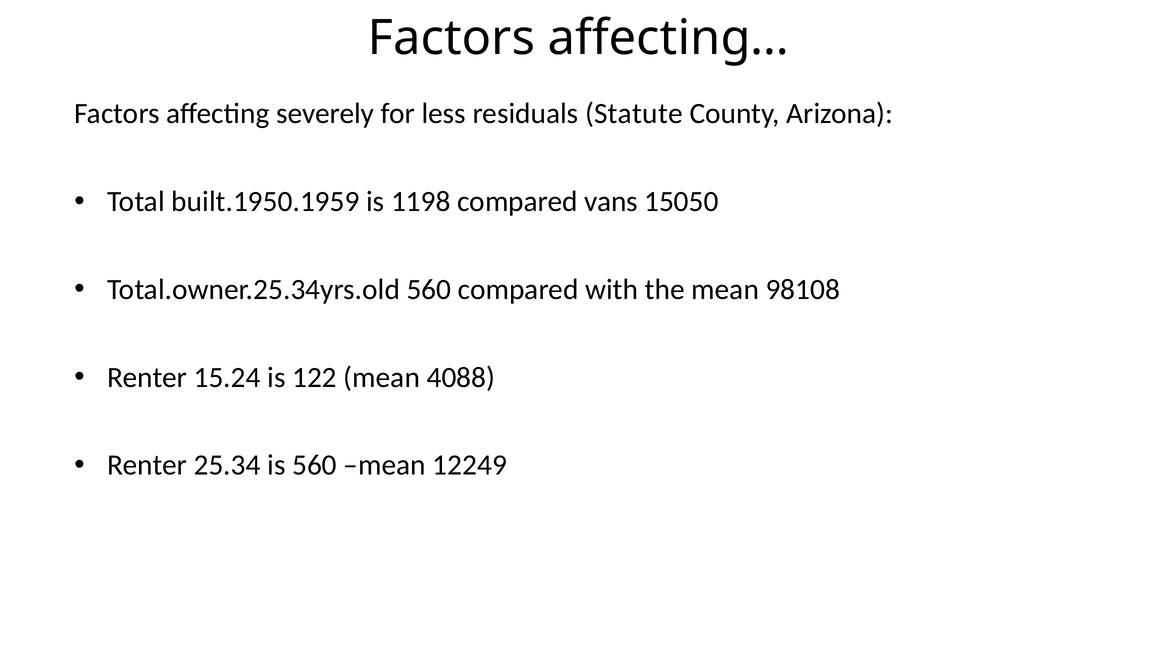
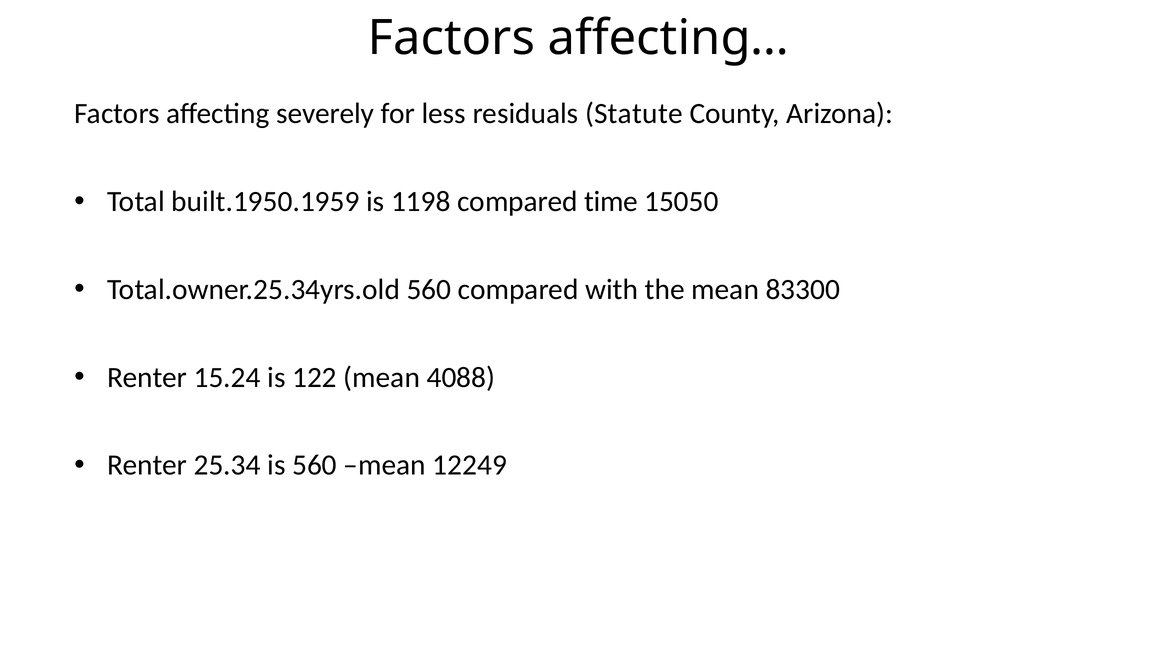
vans: vans -> time
98108: 98108 -> 83300
